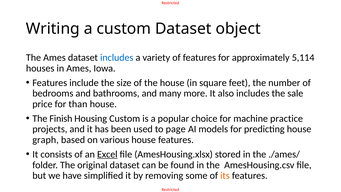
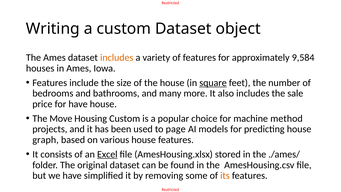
includes at (117, 58) colour: blue -> orange
5,114: 5,114 -> 9,584
square underline: none -> present
for than: than -> have
Finish: Finish -> Move
practice: practice -> method
